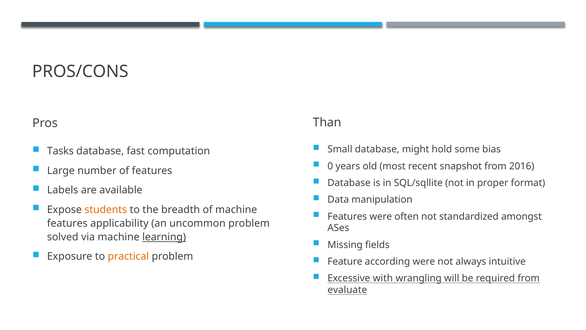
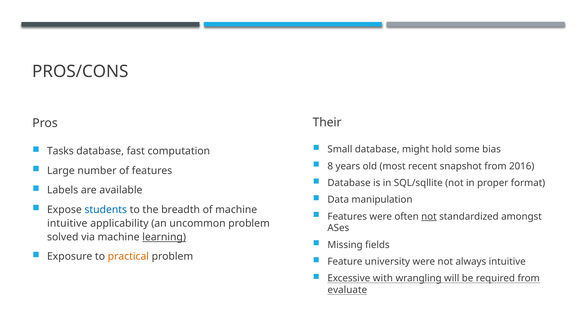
Than: Than -> Their
0: 0 -> 8
students colour: orange -> blue
not at (429, 216) underline: none -> present
features at (67, 223): features -> intuitive
according: according -> university
